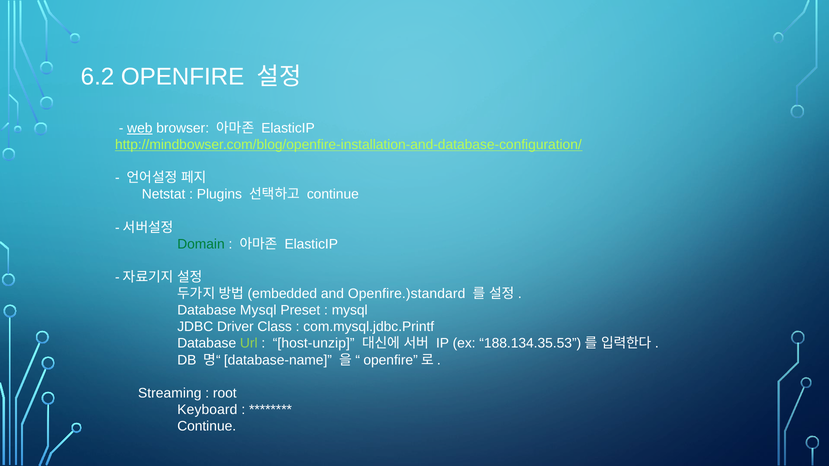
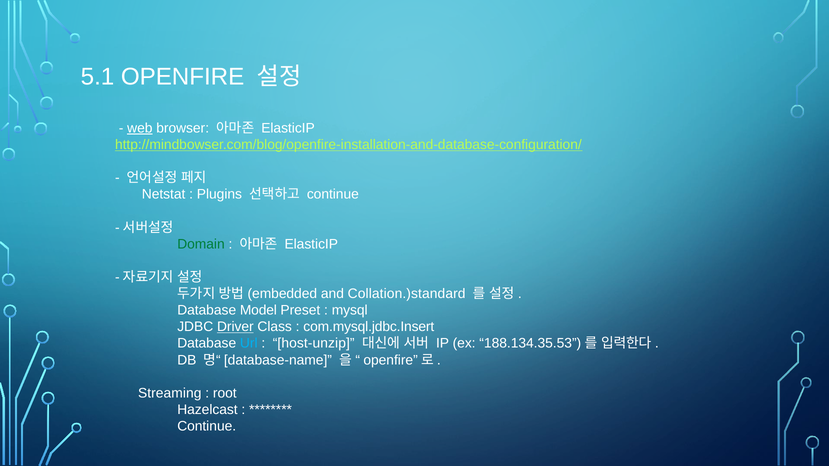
6.2: 6.2 -> 5.1
Openfire.)standard: Openfire.)standard -> Collation.)standard
Database Mysql: Mysql -> Model
Driver underline: none -> present
com.mysql.jdbc.Printf: com.mysql.jdbc.Printf -> com.mysql.jdbc.Insert
Url colour: light green -> light blue
Keyboard: Keyboard -> Hazelcast
